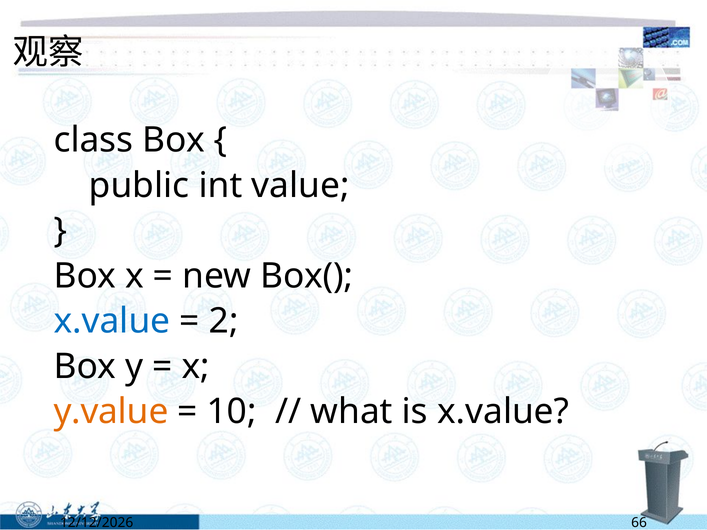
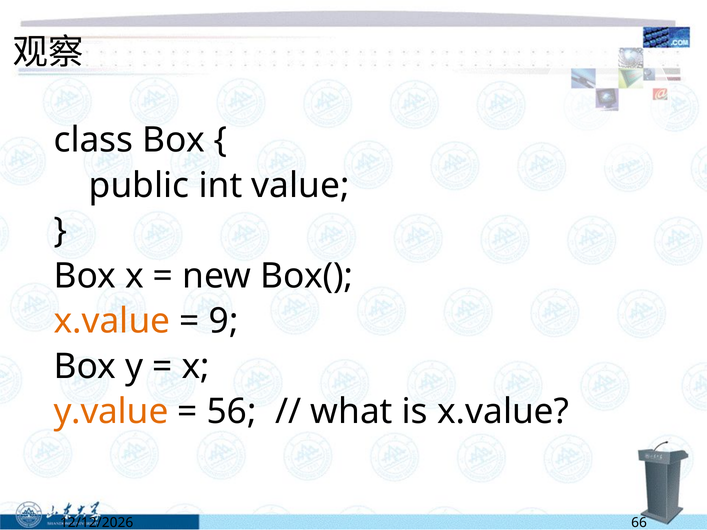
x.value at (112, 321) colour: blue -> orange
2: 2 -> 9
10: 10 -> 56
